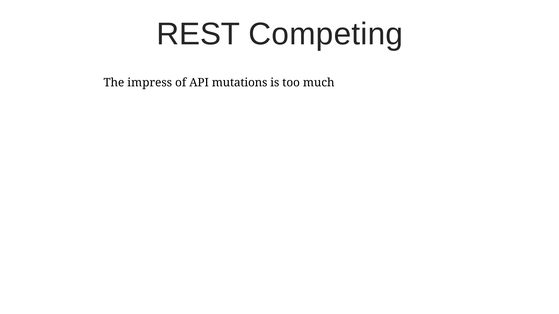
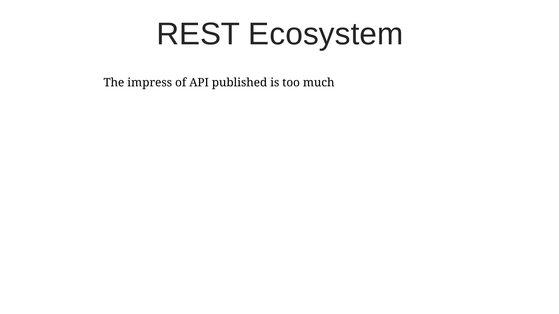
Competing: Competing -> Ecosystem
mutations: mutations -> published
